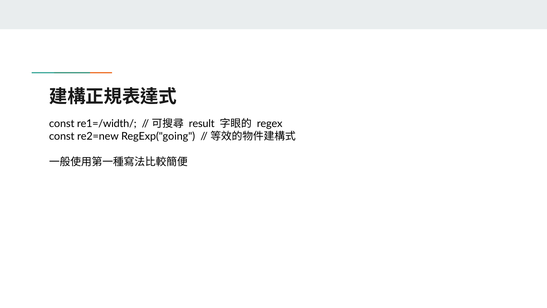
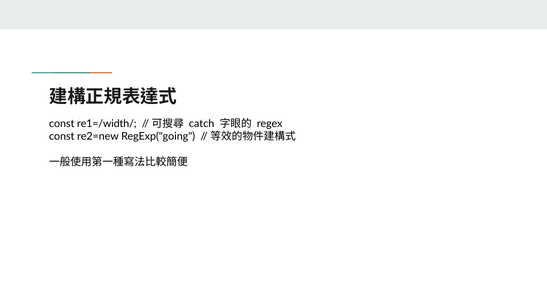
result: result -> catch
